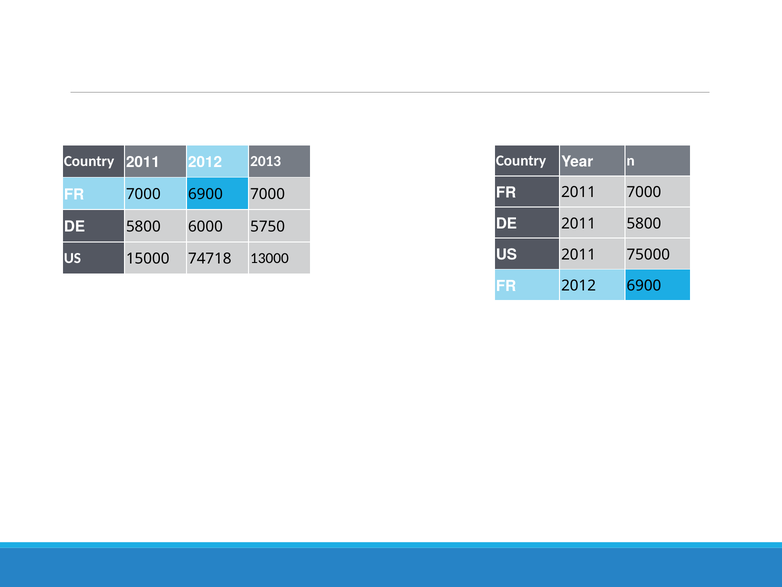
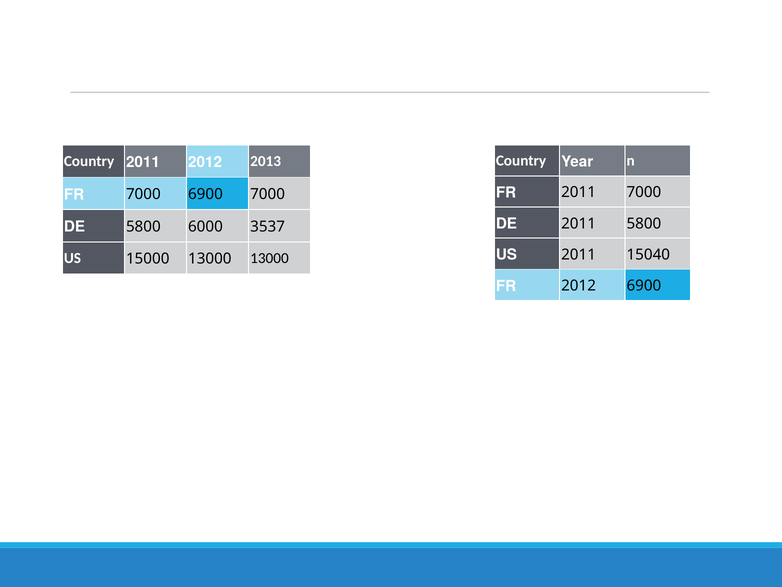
5750: 5750 -> 3537
75000: 75000 -> 15040
15000 74718: 74718 -> 13000
